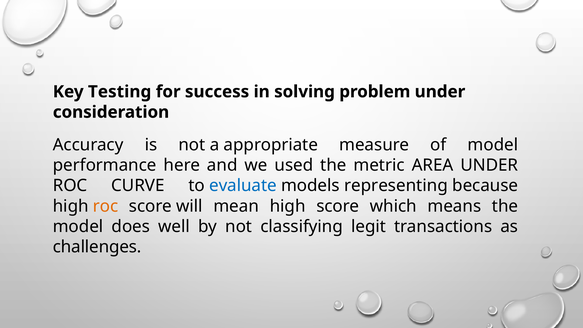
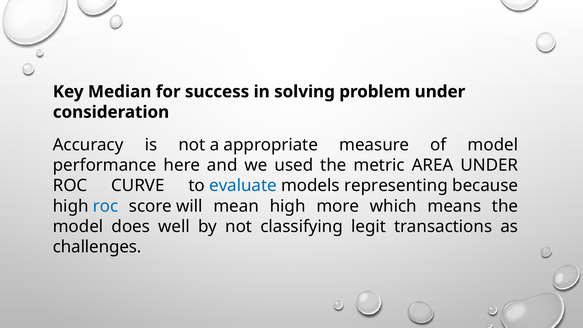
Testing: Testing -> Median
roc at (106, 206) colour: orange -> blue
high score: score -> more
